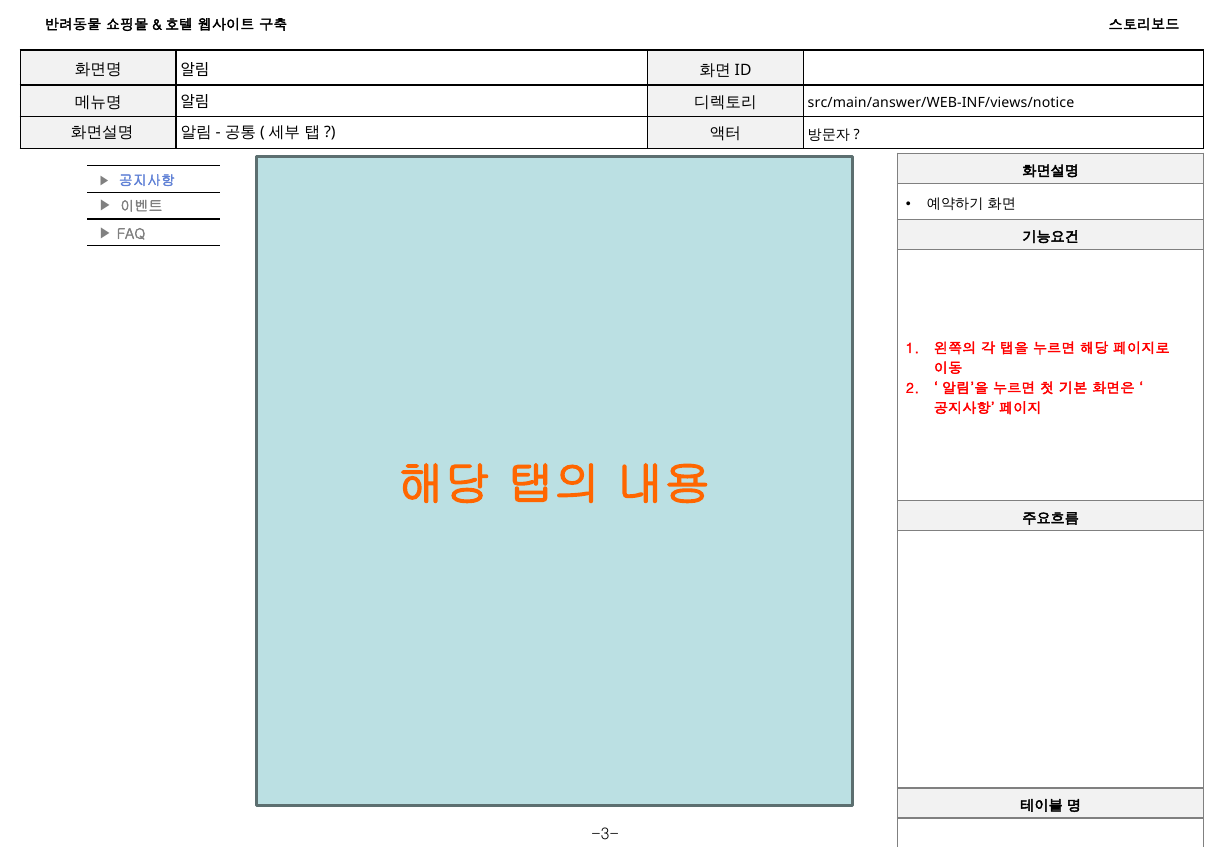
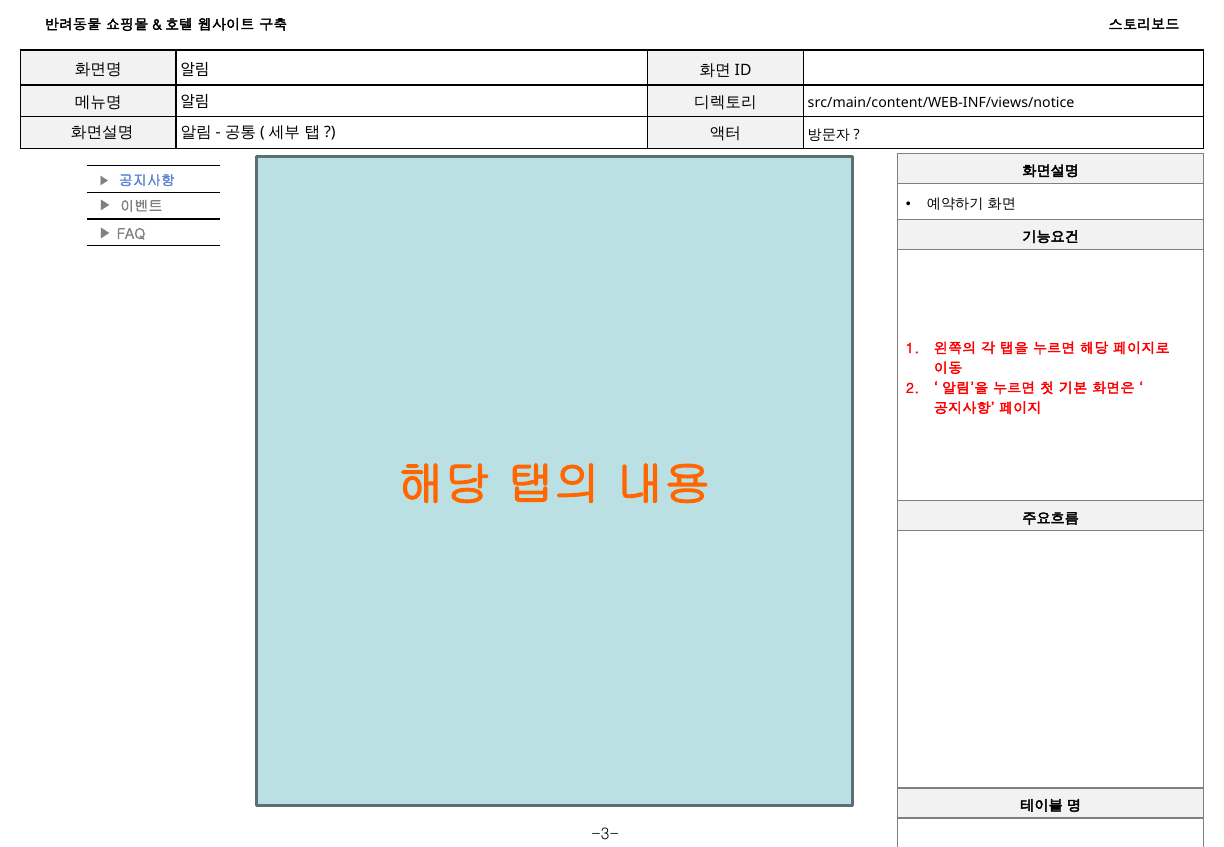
src/main/answer/WEB-INF/views/notice: src/main/answer/WEB-INF/views/notice -> src/main/content/WEB-INF/views/notice
